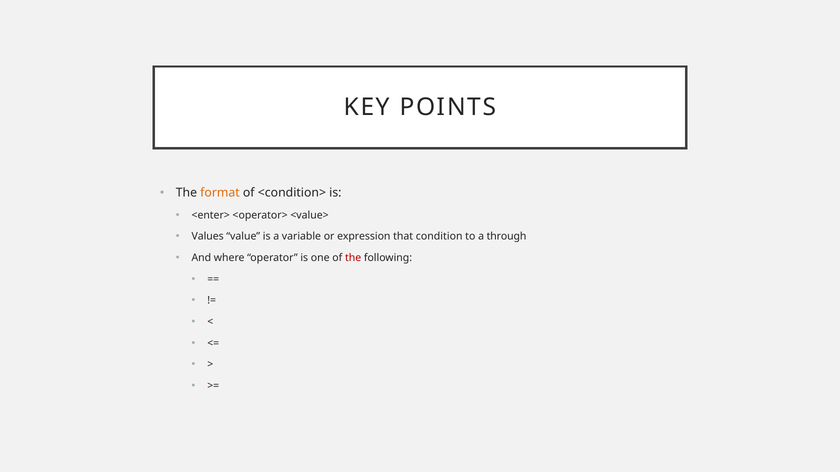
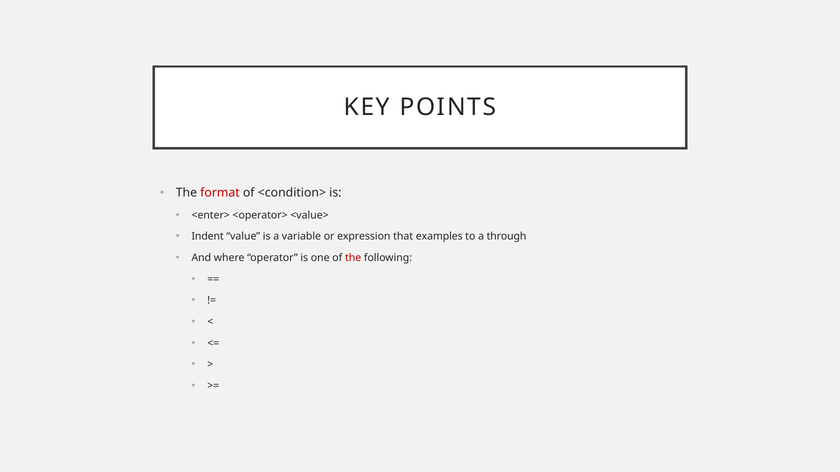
format colour: orange -> red
Values: Values -> Indent
condition: condition -> examples
